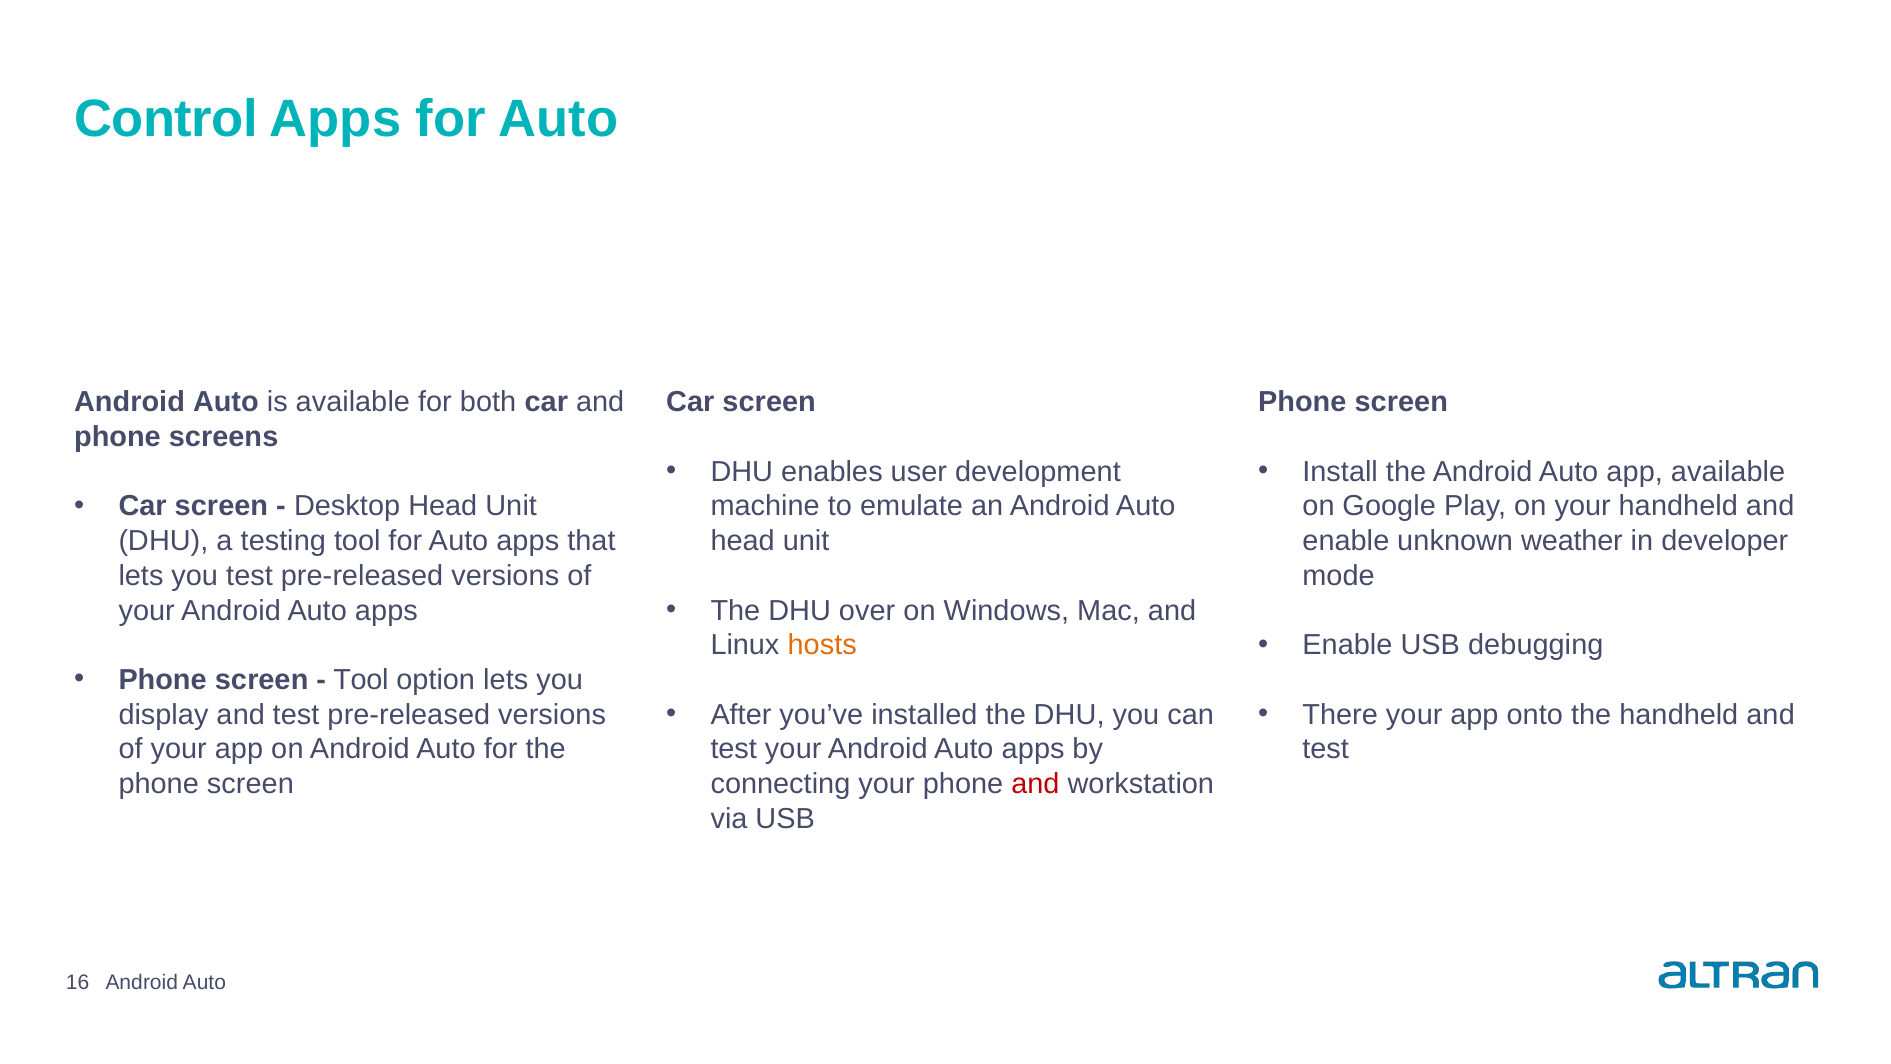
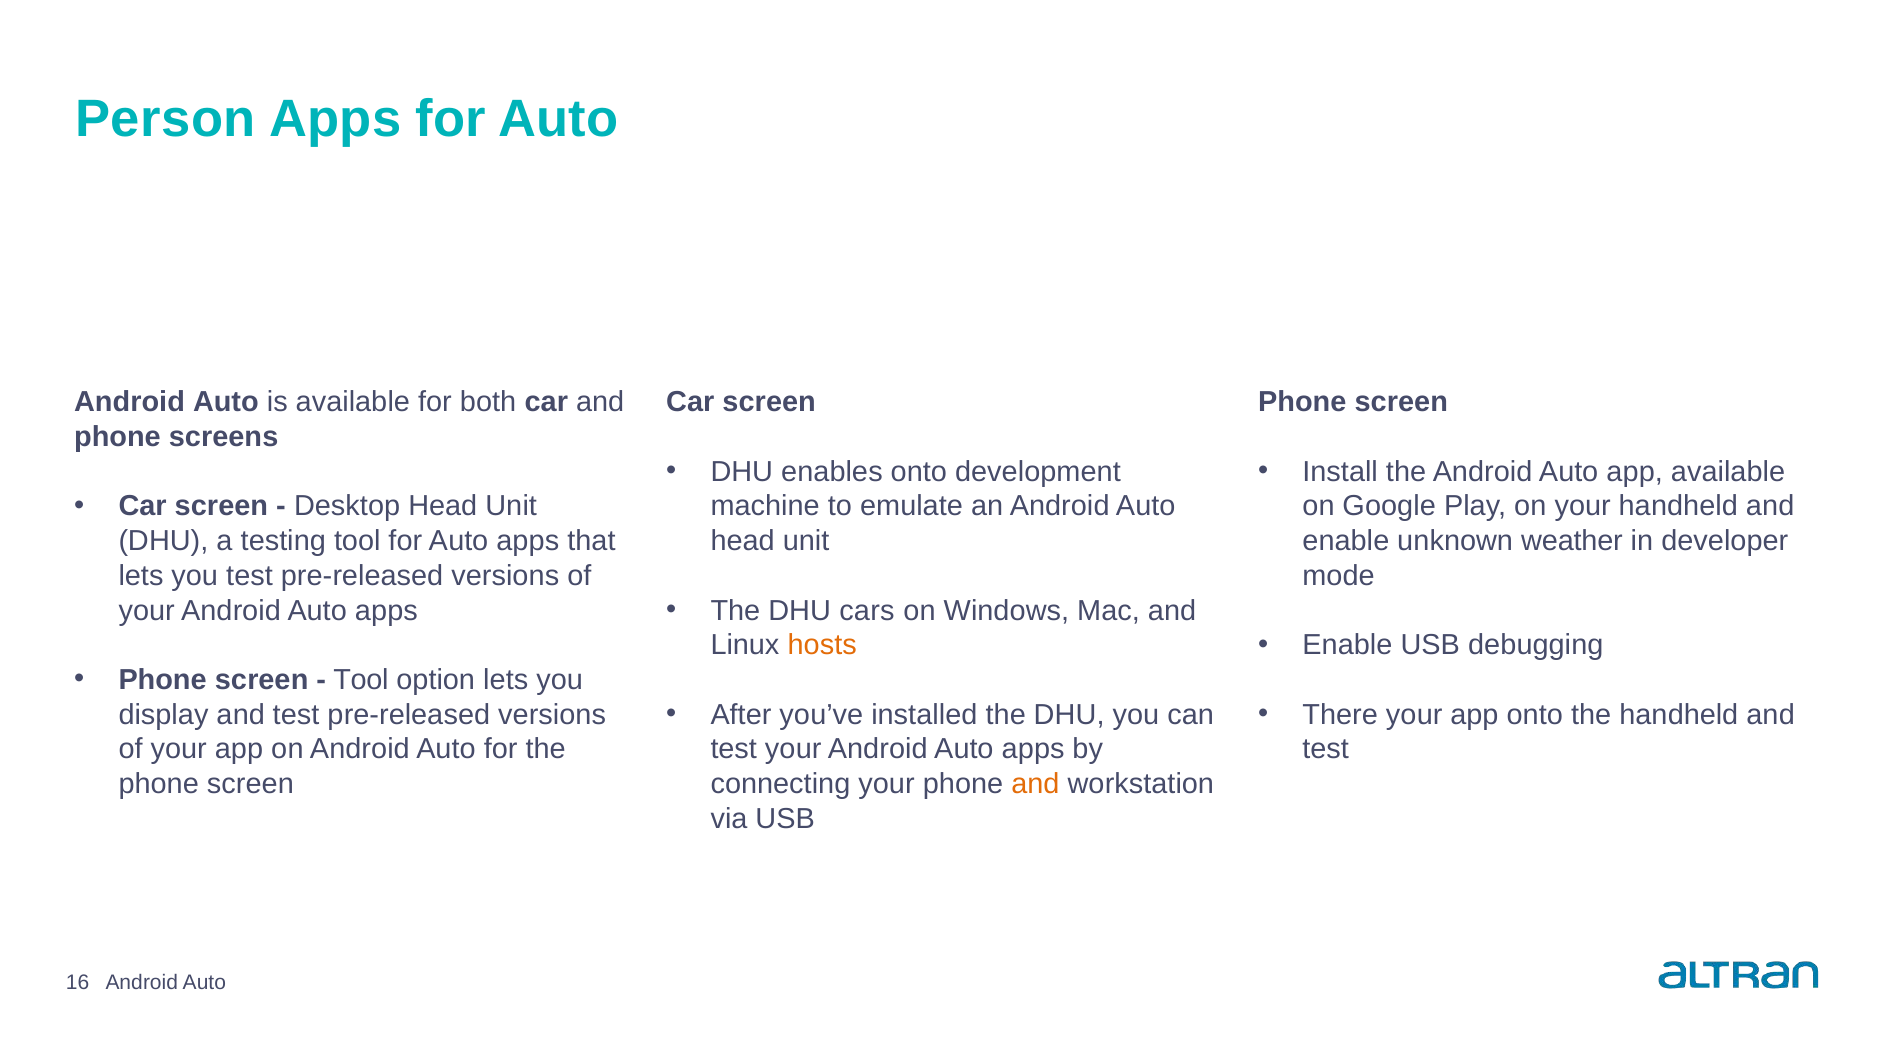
Control: Control -> Person
enables user: user -> onto
over: over -> cars
and at (1035, 784) colour: red -> orange
